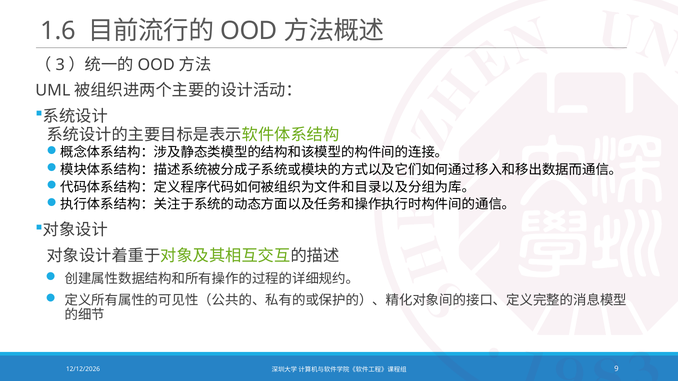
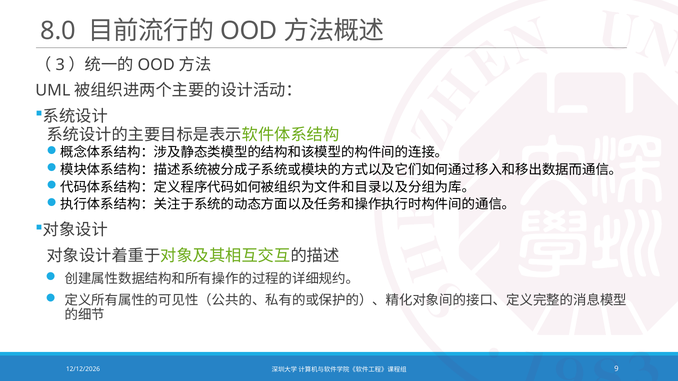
1.6: 1.6 -> 8.0
